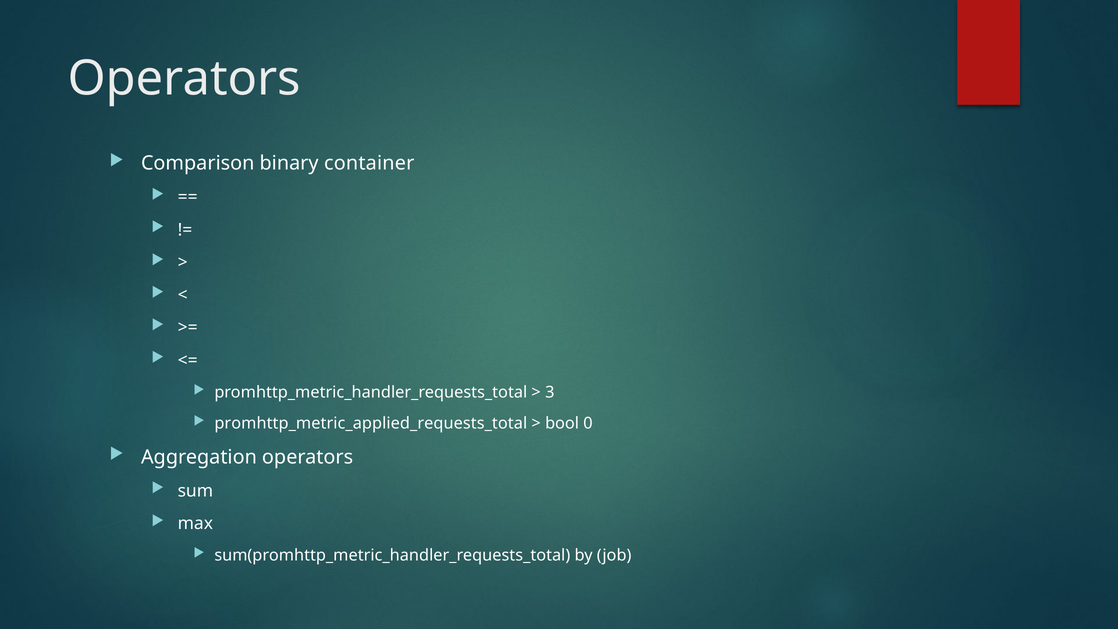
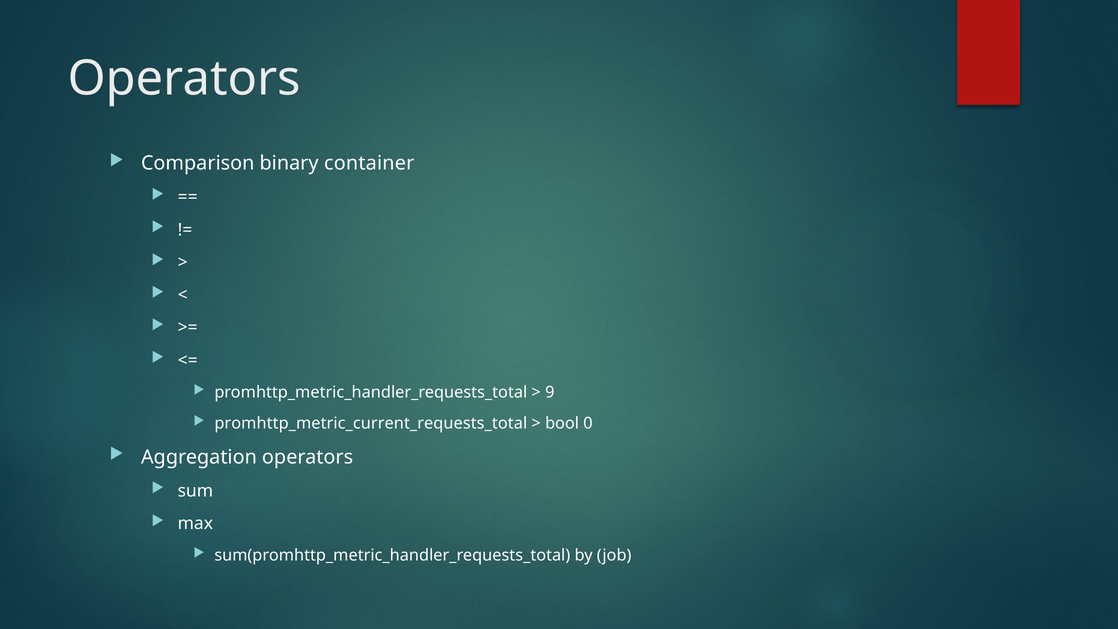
3: 3 -> 9
promhttp_metric_applied_requests_total: promhttp_metric_applied_requests_total -> promhttp_metric_current_requests_total
